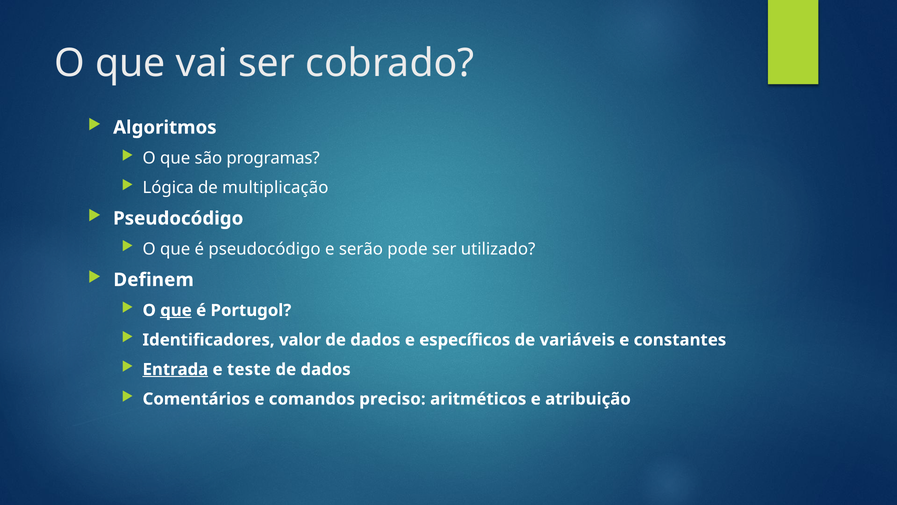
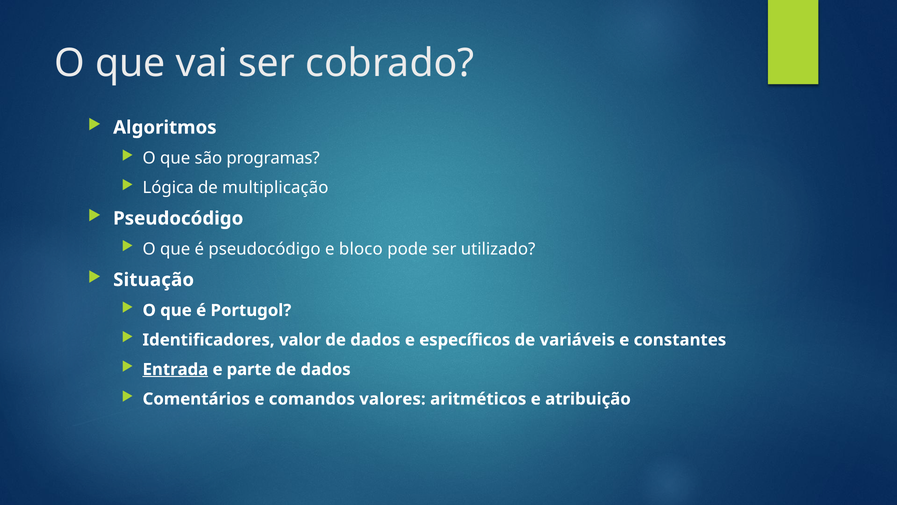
serão: serão -> bloco
Definem: Definem -> Situação
que at (176, 310) underline: present -> none
teste: teste -> parte
preciso: preciso -> valores
